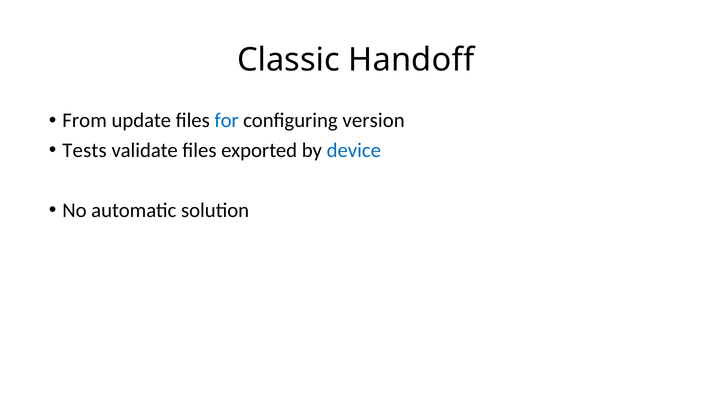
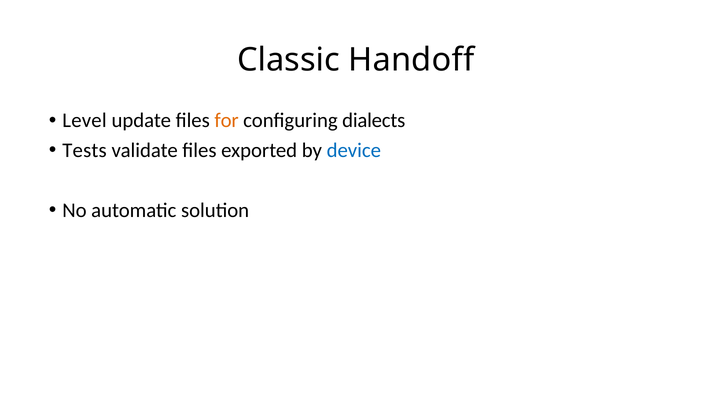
From: From -> Level
for colour: blue -> orange
version: version -> dialects
